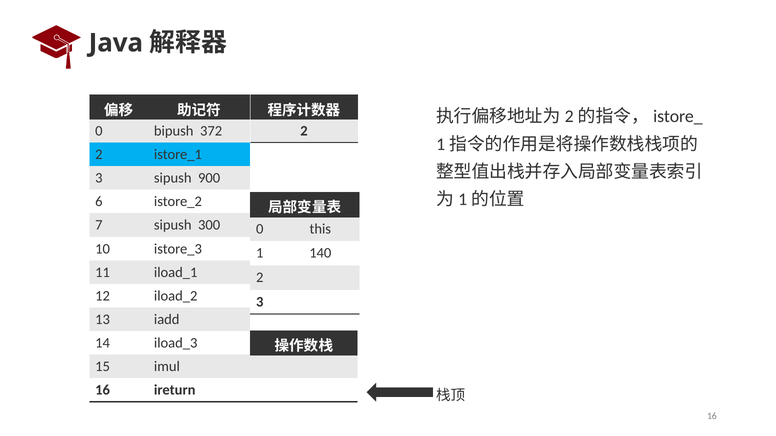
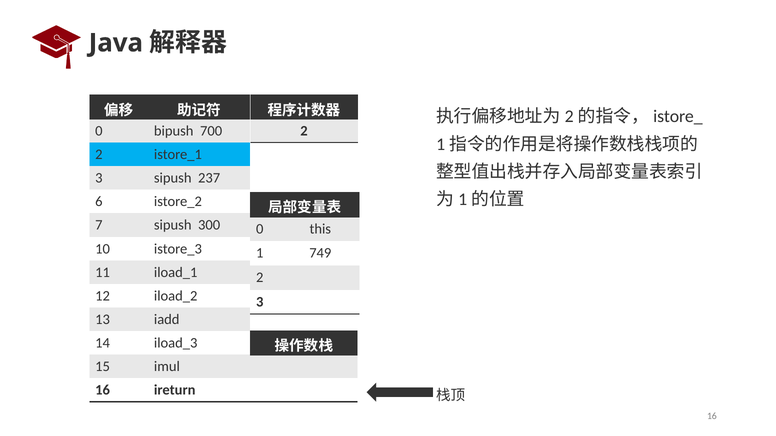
372: 372 -> 700
900: 900 -> 237
140: 140 -> 749
